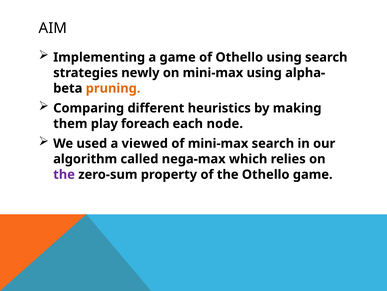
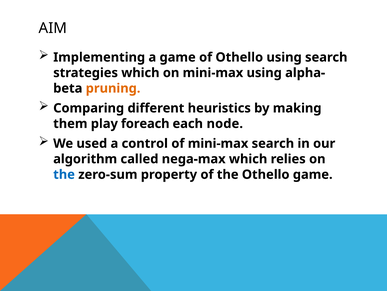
strategies newly: newly -> which
viewed: viewed -> control
the at (64, 174) colour: purple -> blue
